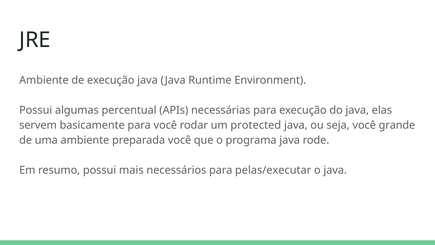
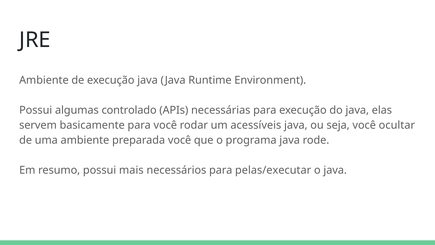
percentual: percentual -> controlado
protected: protected -> acessíveis
grande: grande -> ocultar
